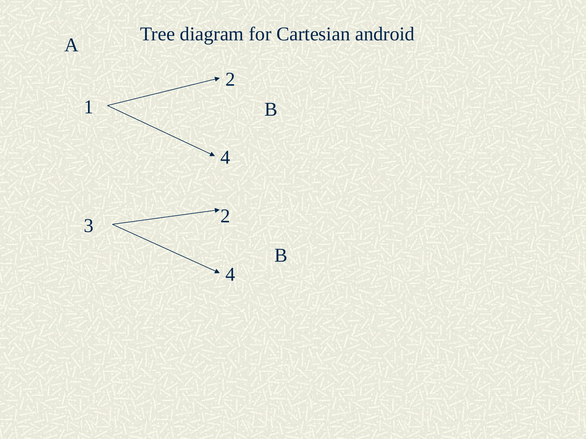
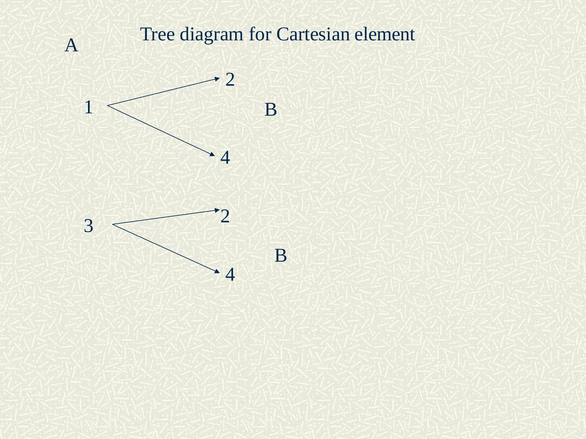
android: android -> element
